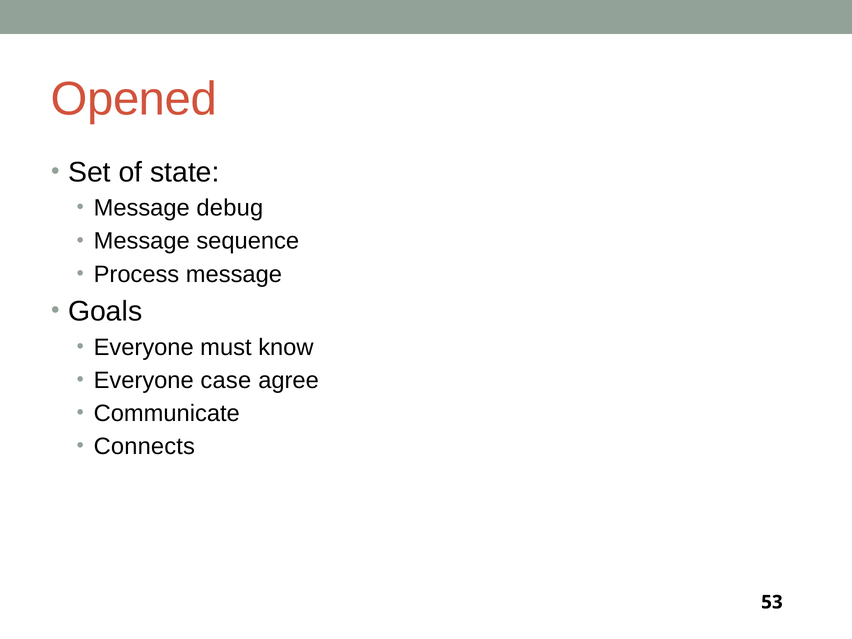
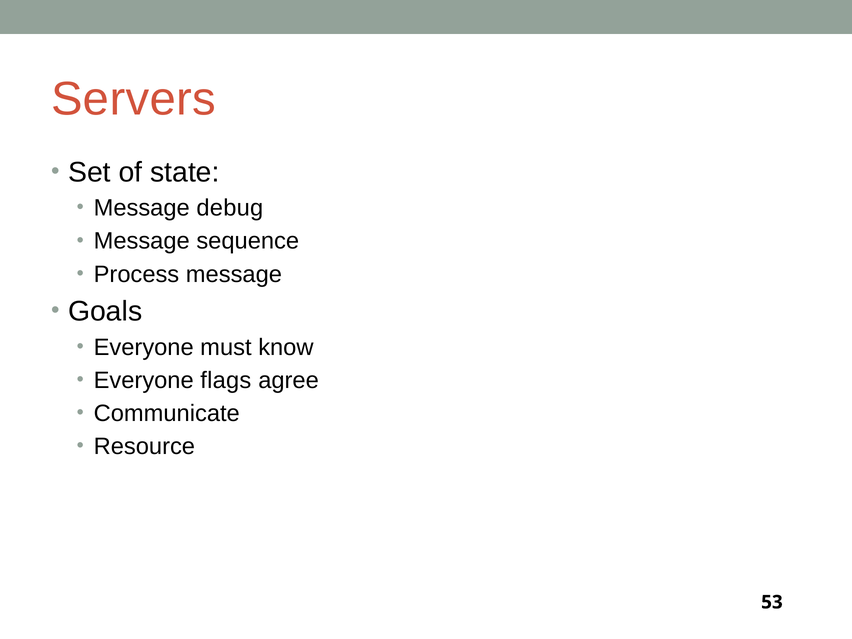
Opened: Opened -> Servers
case: case -> flags
Connects: Connects -> Resource
